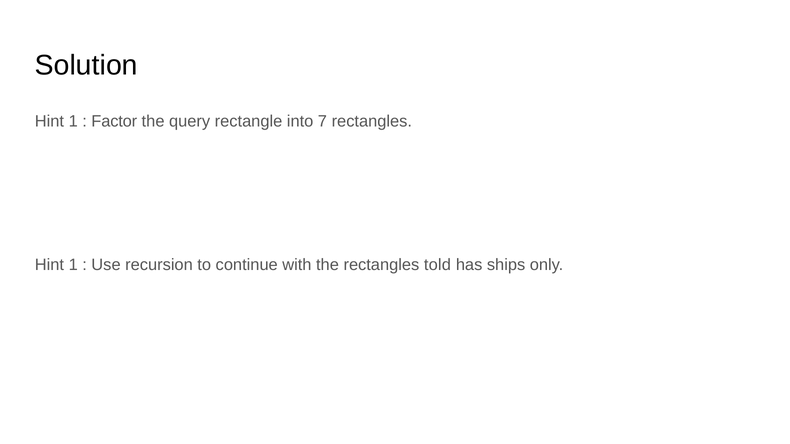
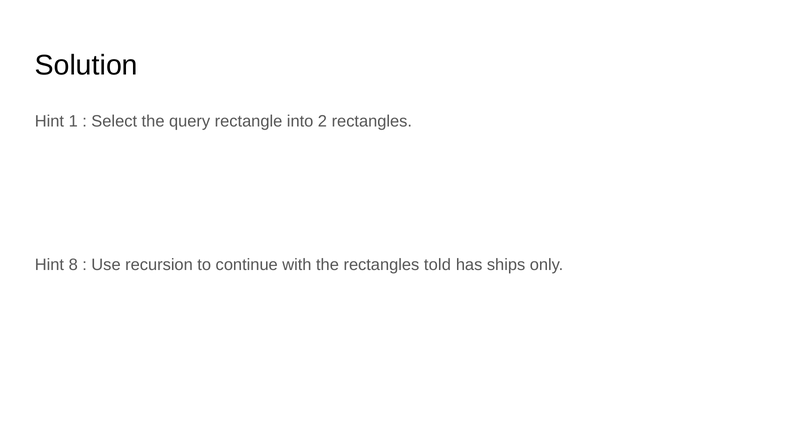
Factor: Factor -> Select
7: 7 -> 2
1 at (73, 265): 1 -> 8
